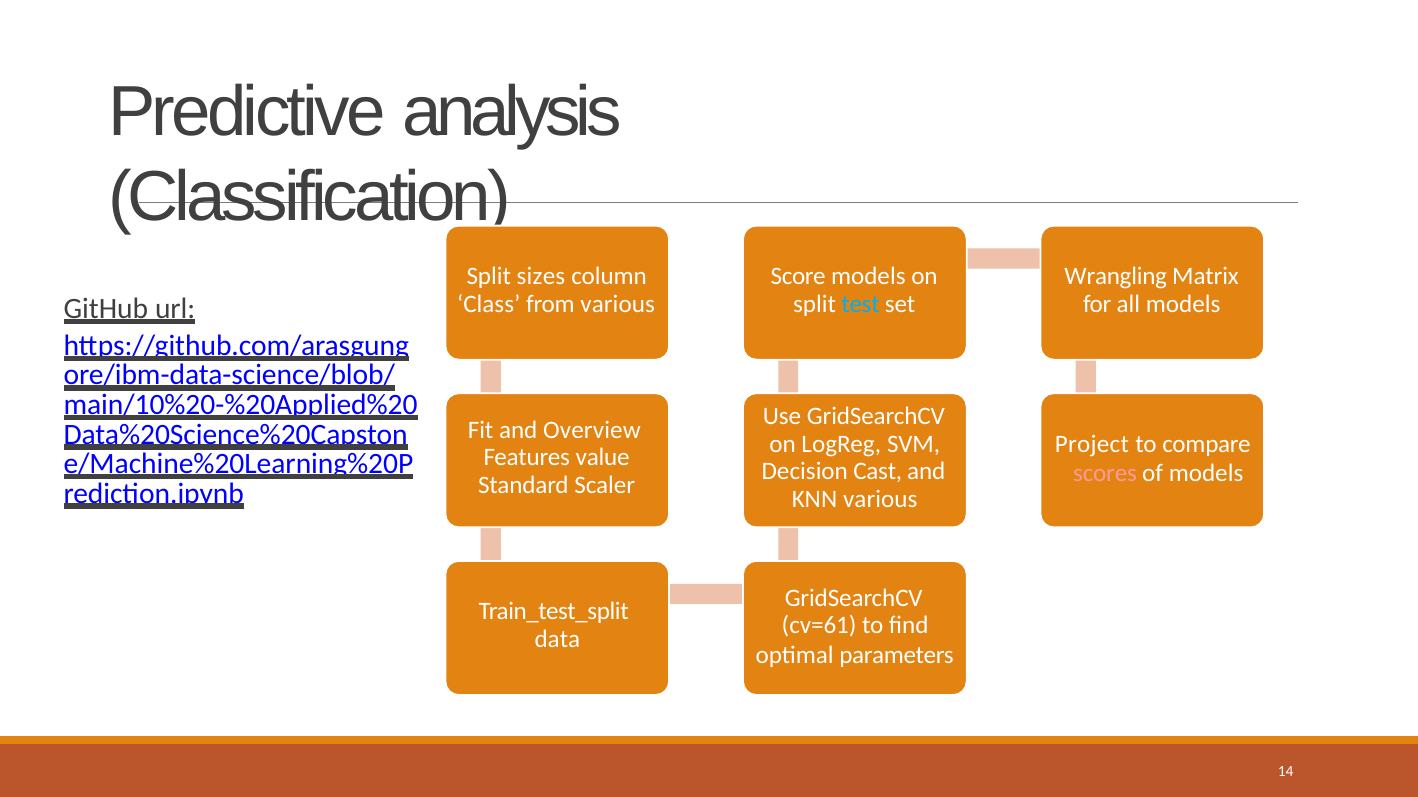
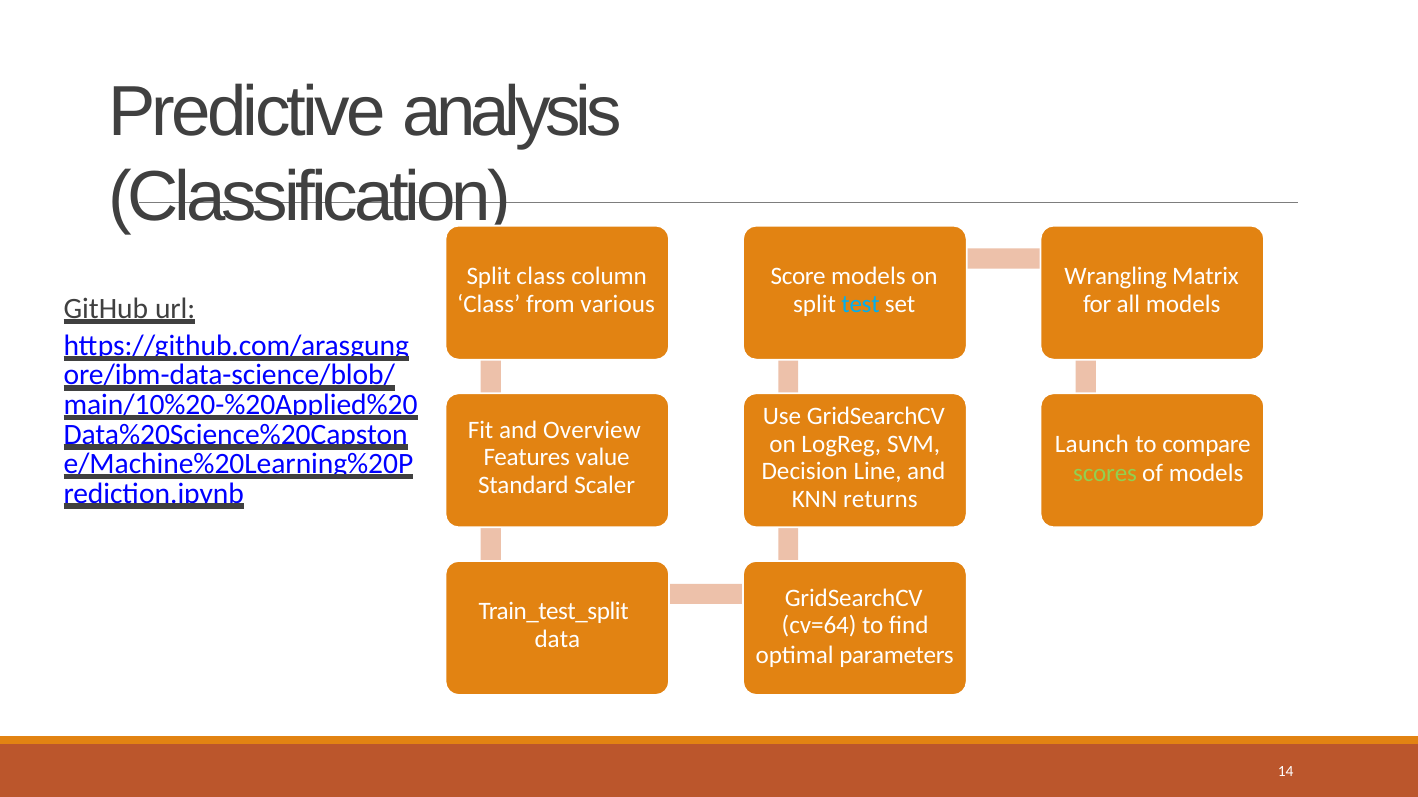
Split sizes: sizes -> class
Project: Project -> Launch
Cast: Cast -> Line
scores colour: pink -> light green
KNN various: various -> returns
cv=61: cv=61 -> cv=64
